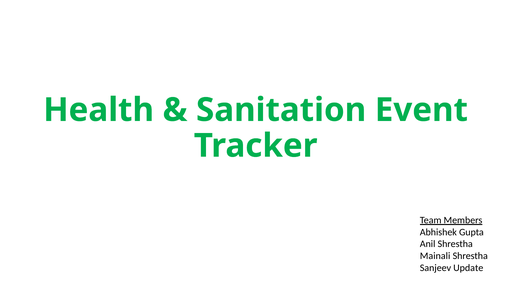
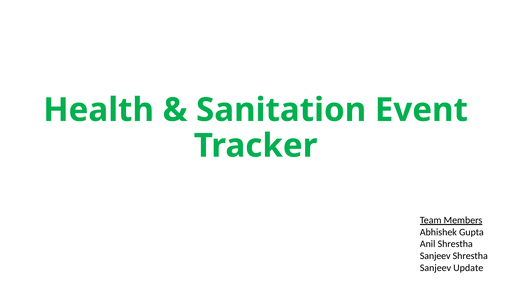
Mainali at (435, 256): Mainali -> Sanjeev
